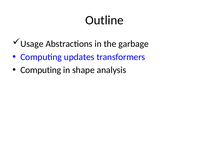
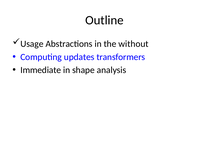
garbage: garbage -> without
Computing at (41, 70): Computing -> Immediate
